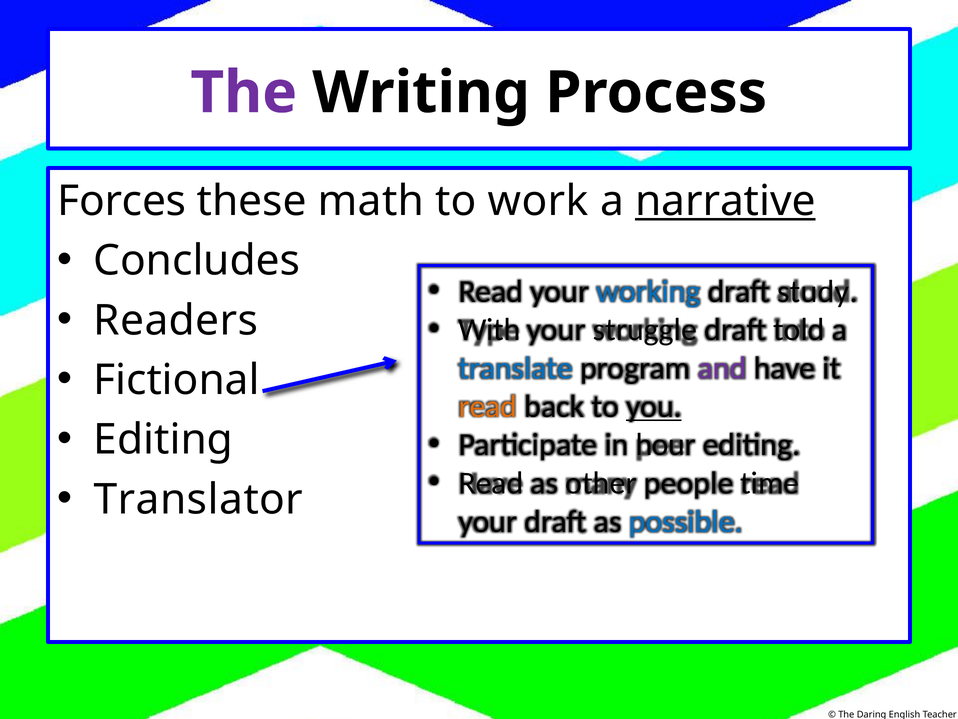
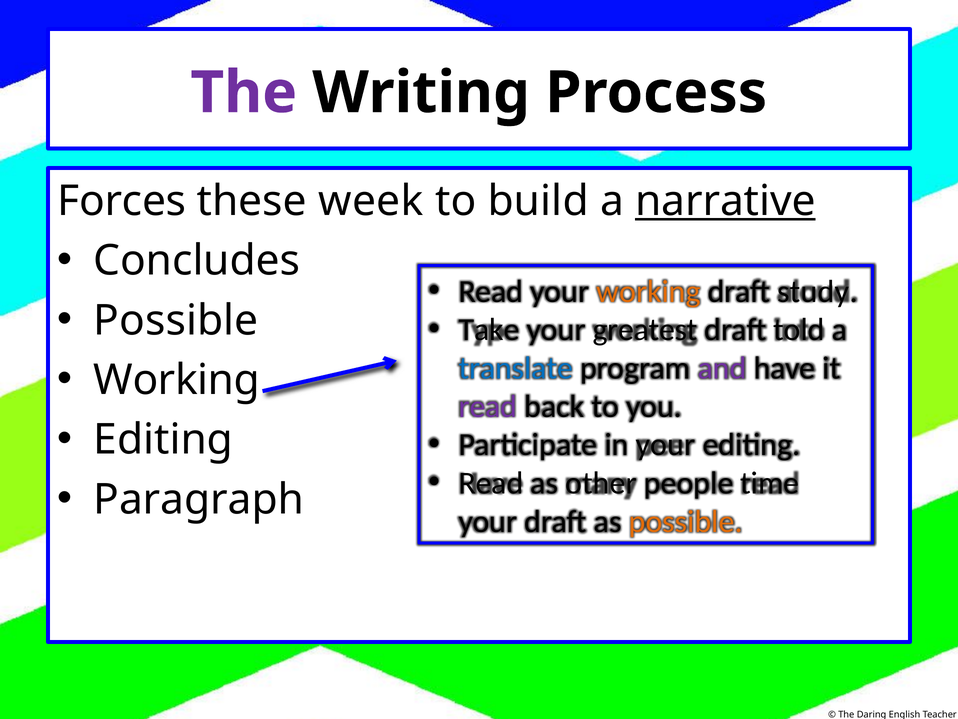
math: math -> week
work: work -> build
working at (649, 291) colour: blue -> orange
Readers at (176, 320): Readers -> Possible
With: With -> Take
struggle: struggle -> greatest
Fictional at (177, 380): Fictional -> Working
read at (488, 406) colour: orange -> purple
you underline: present -> none
in hour: hour -> your
Translator: Translator -> Paragraph
possible at (686, 521) colour: blue -> orange
